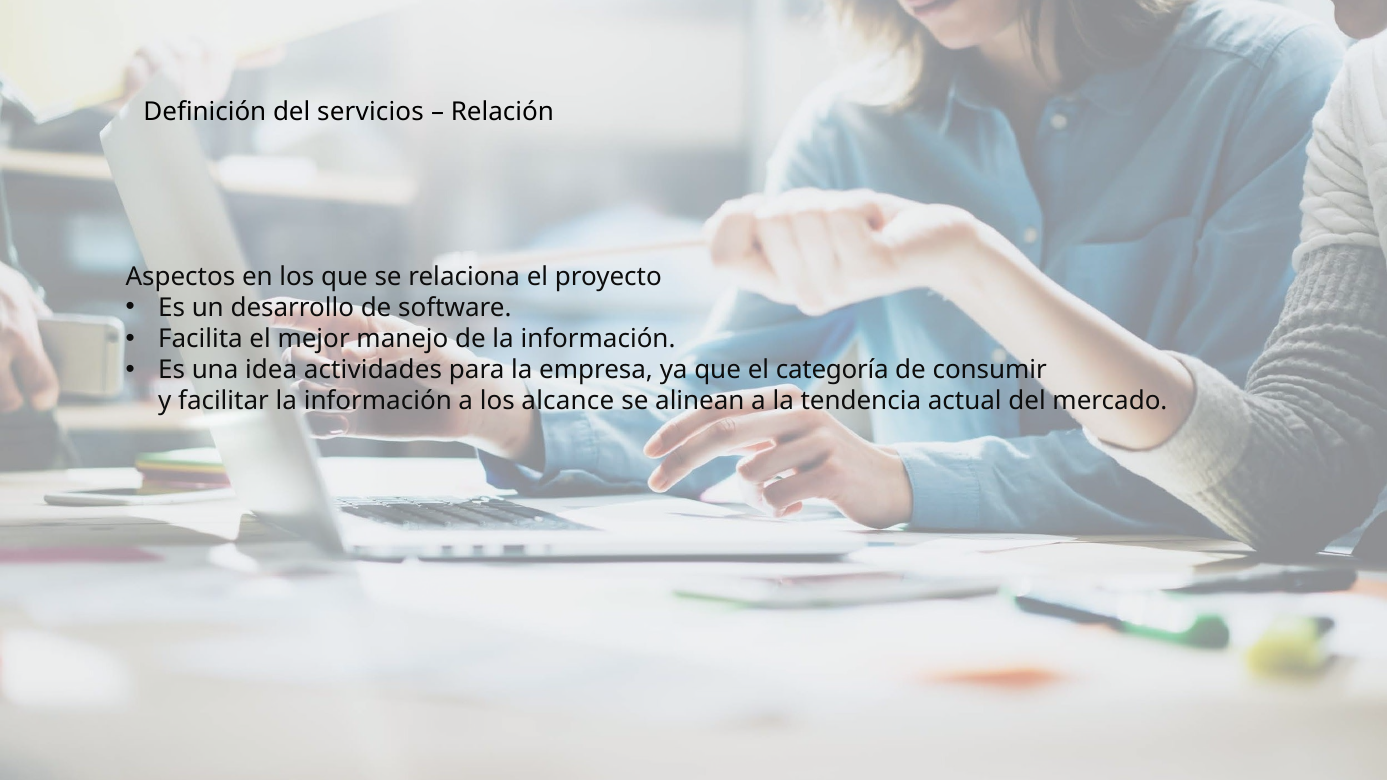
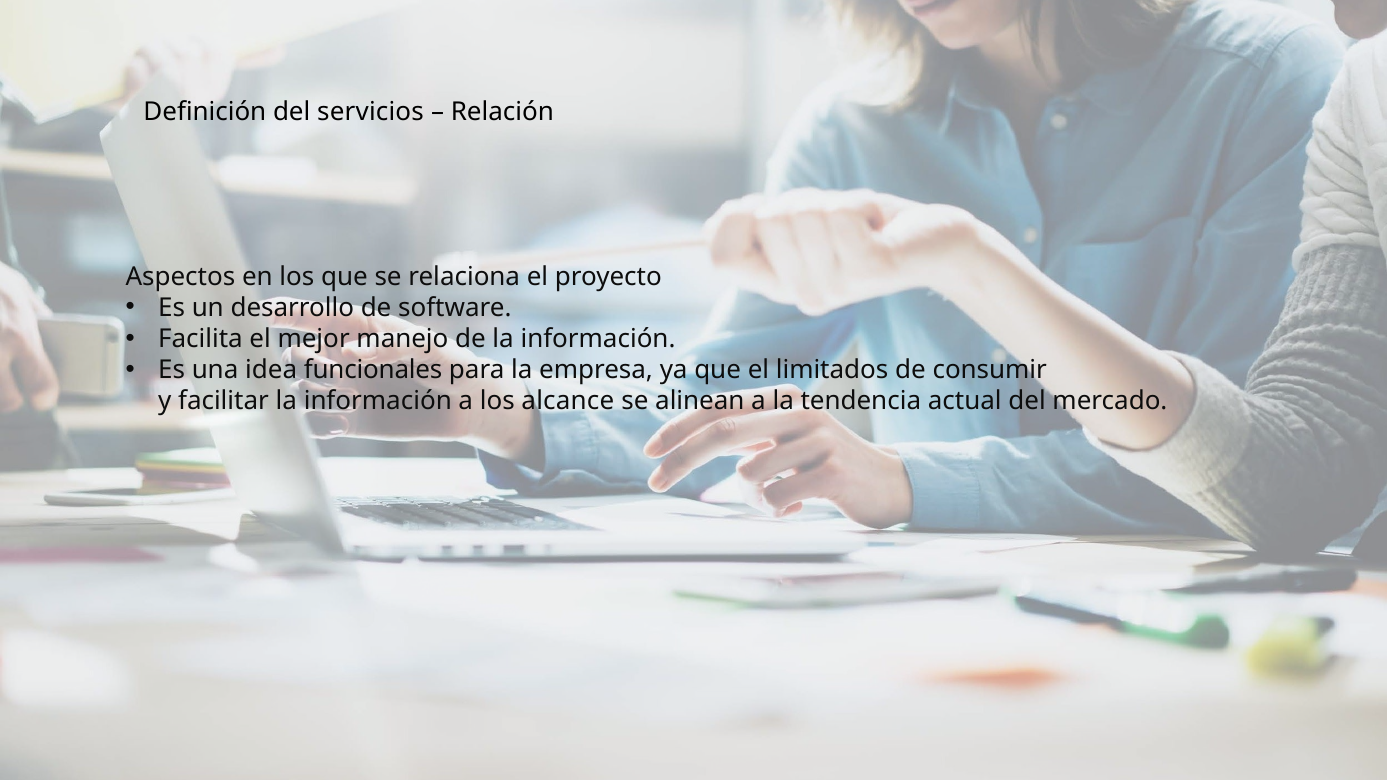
actividades: actividades -> funcionales
categoría: categoría -> limitados
